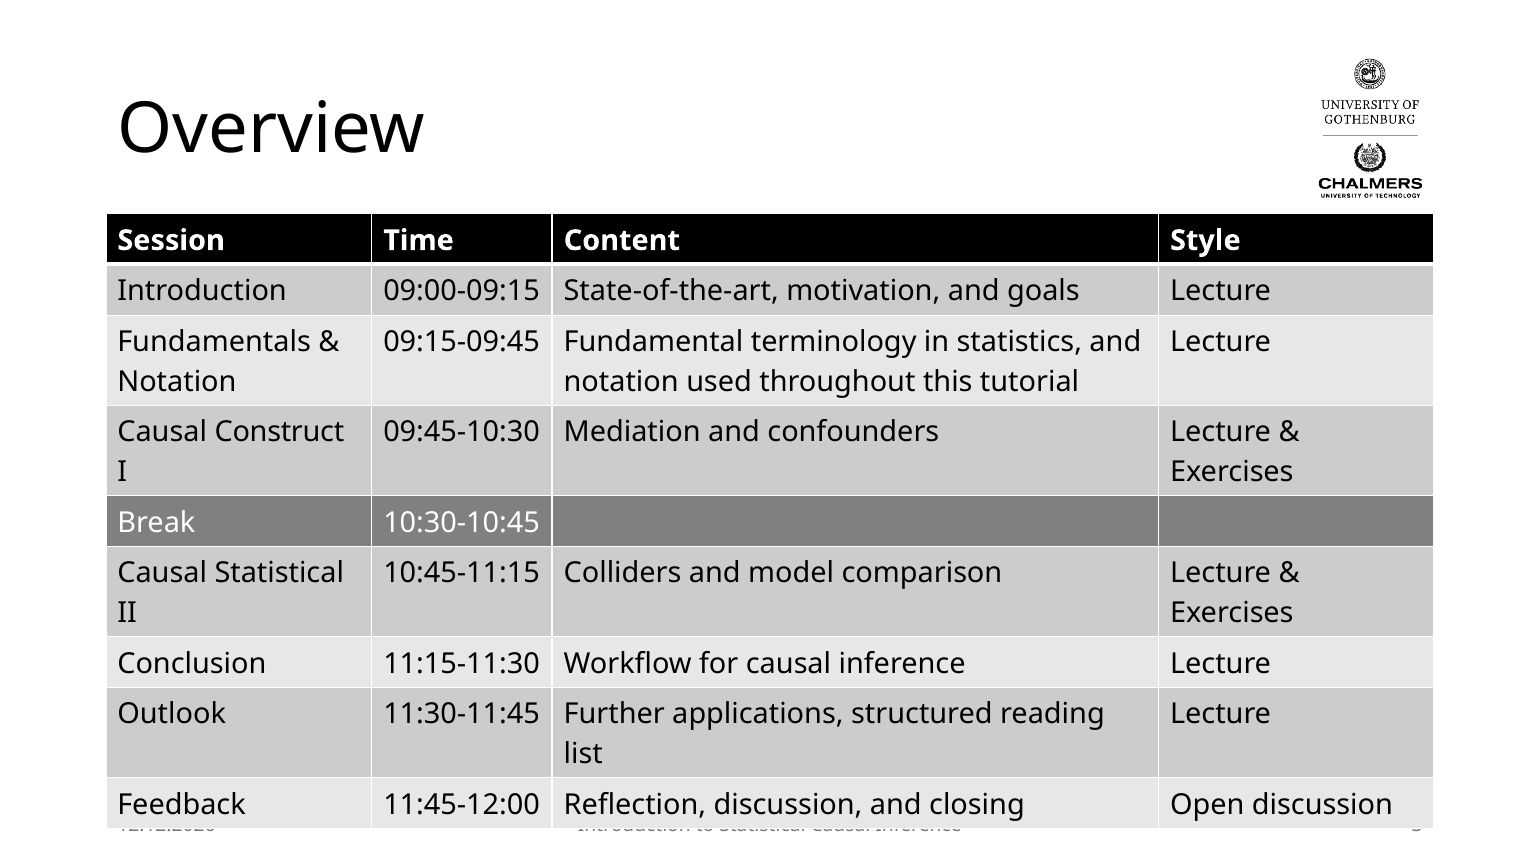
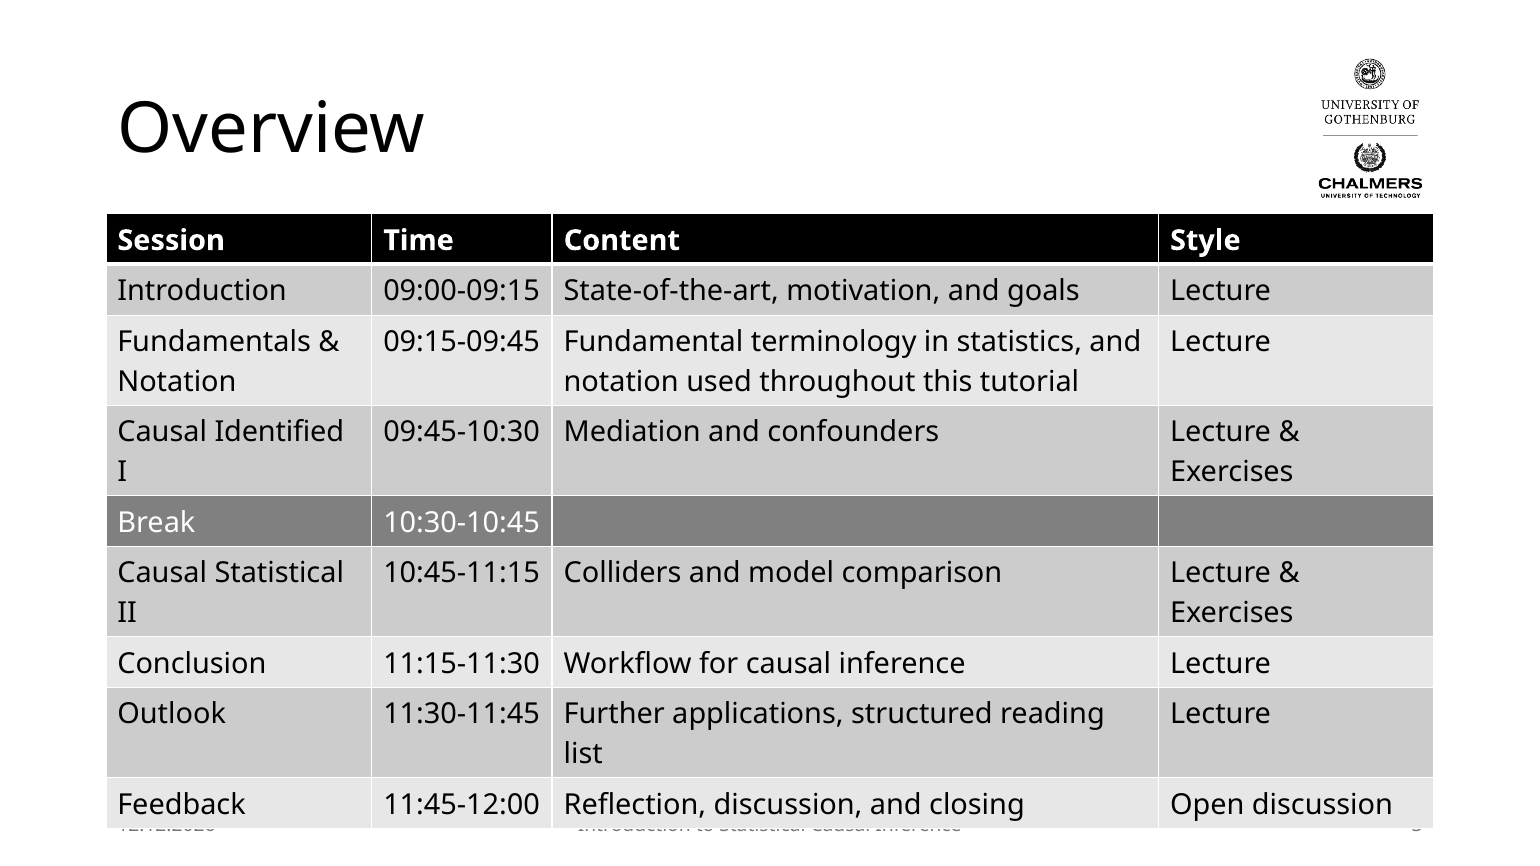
Construct: Construct -> Identified
